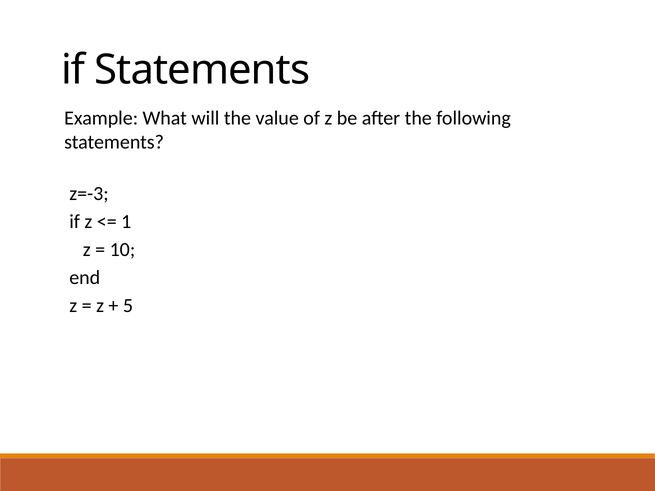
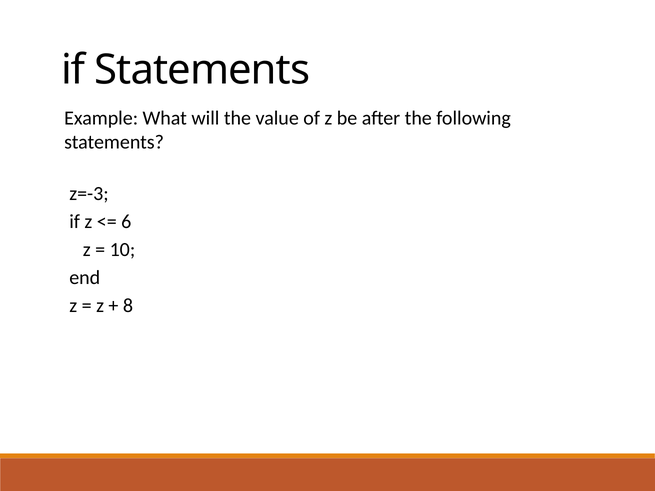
1: 1 -> 6
5: 5 -> 8
